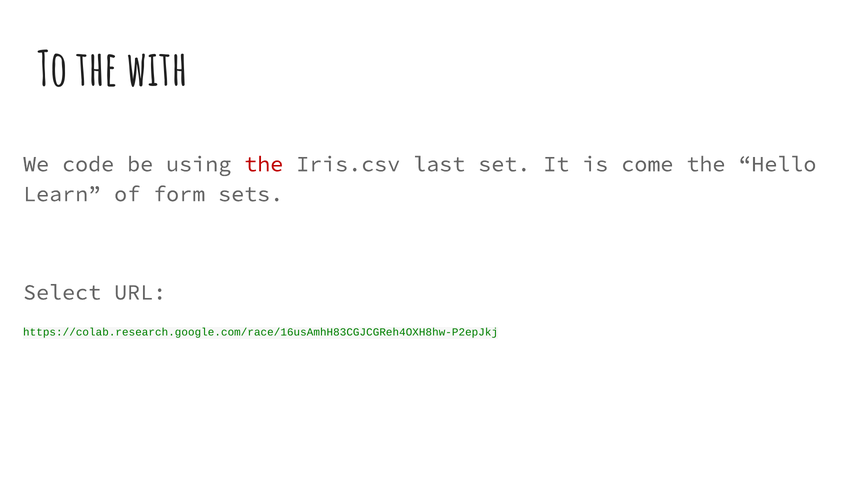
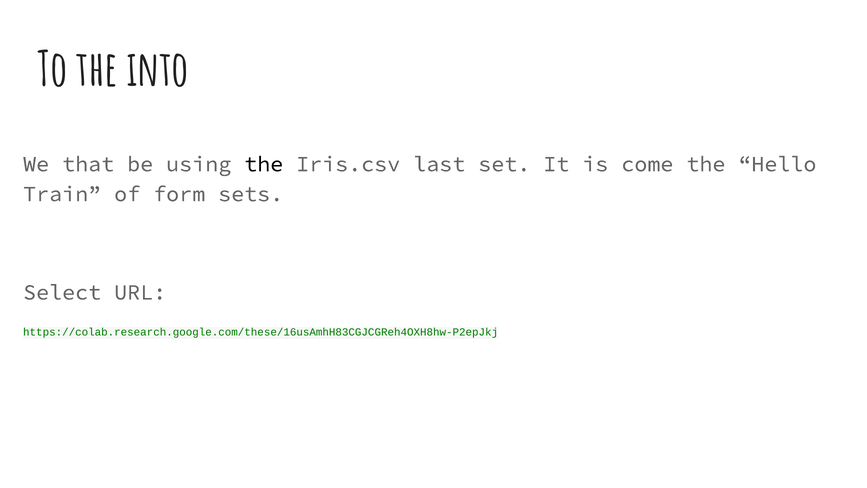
with: with -> into
code: code -> that
the at (264, 164) colour: red -> black
Learn: Learn -> Train
https://colab.research.google.com/race/16usAmhH83CGJCGReh4OXH8hw-P2epJkj: https://colab.research.google.com/race/16usAmhH83CGJCGReh4OXH8hw-P2epJkj -> https://colab.research.google.com/these/16usAmhH83CGJCGReh4OXH8hw-P2epJkj
